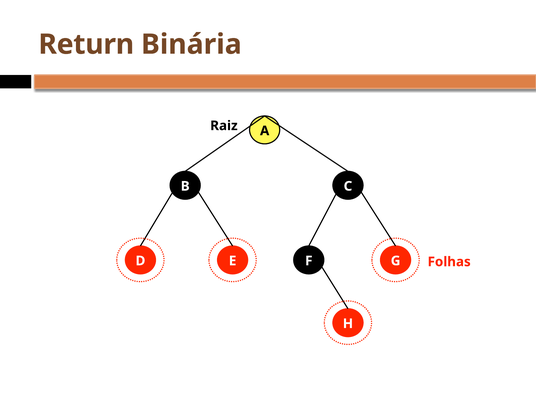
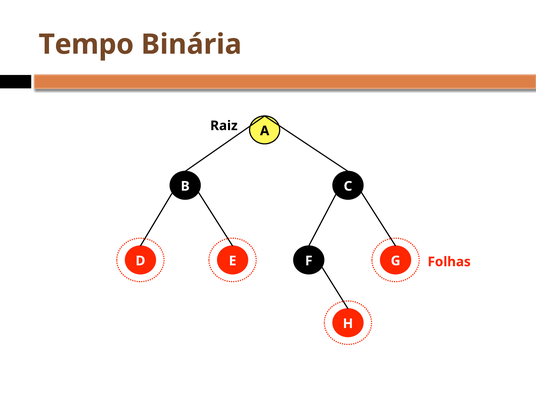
Return: Return -> Tempo
